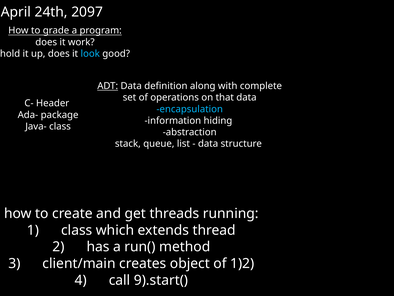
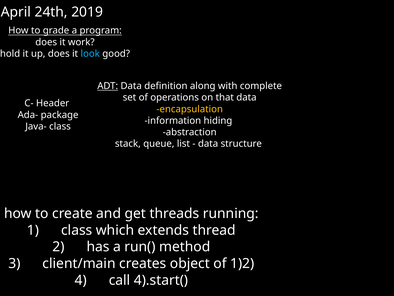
2097: 2097 -> 2019
encapsulation colour: light blue -> yellow
9).start(: 9).start( -> 4).start(
